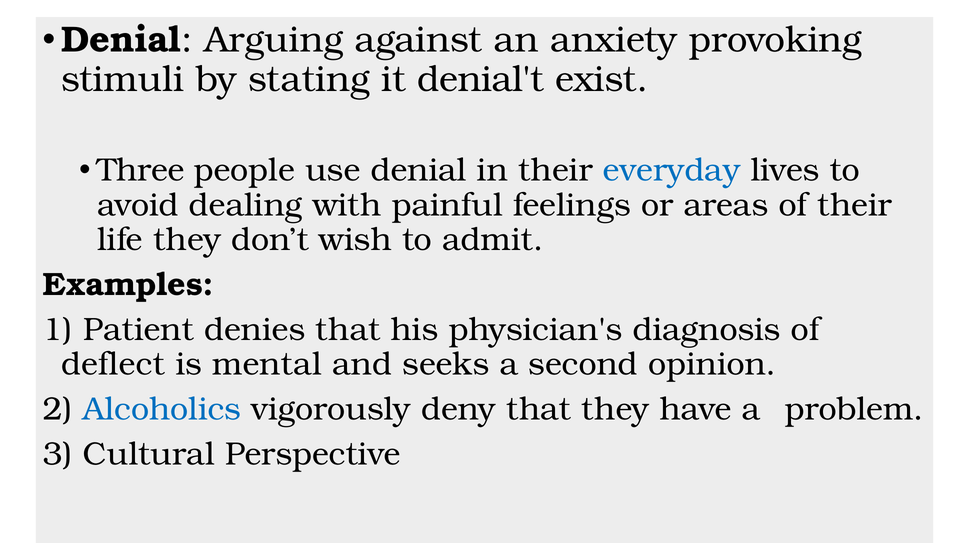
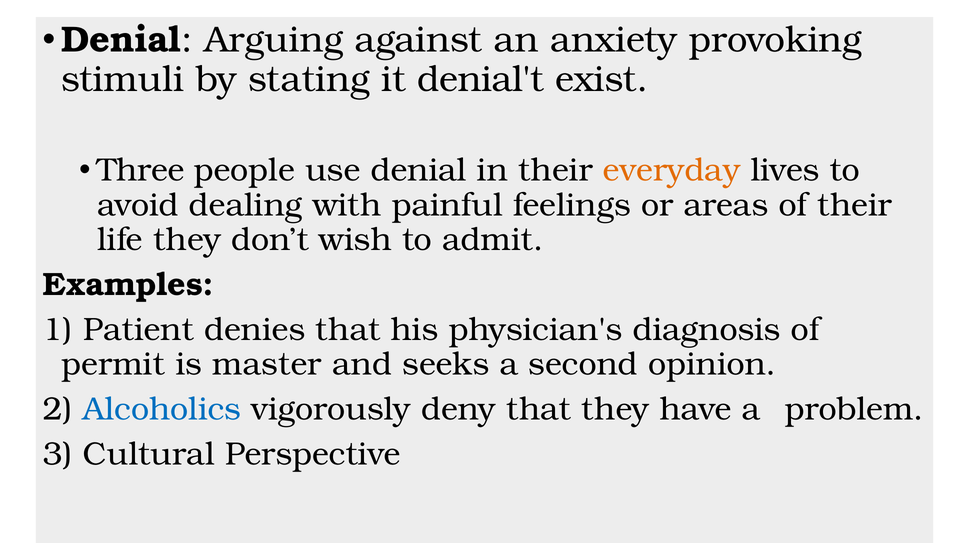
everyday colour: blue -> orange
deflect: deflect -> permit
mental: mental -> master
